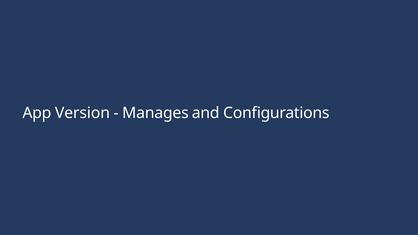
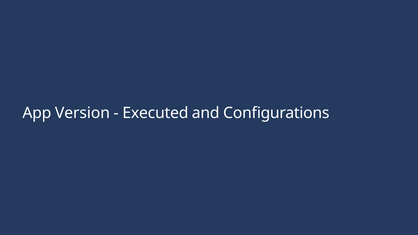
Manages: Manages -> Executed
